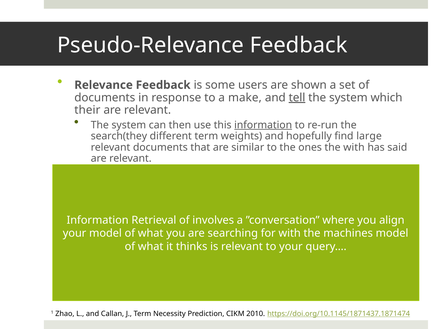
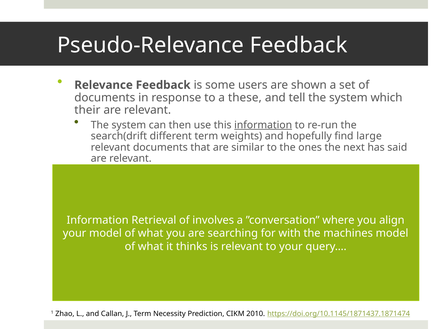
make: make -> these
tell underline: present -> none
search(they: search(they -> search(drift
the with: with -> next
